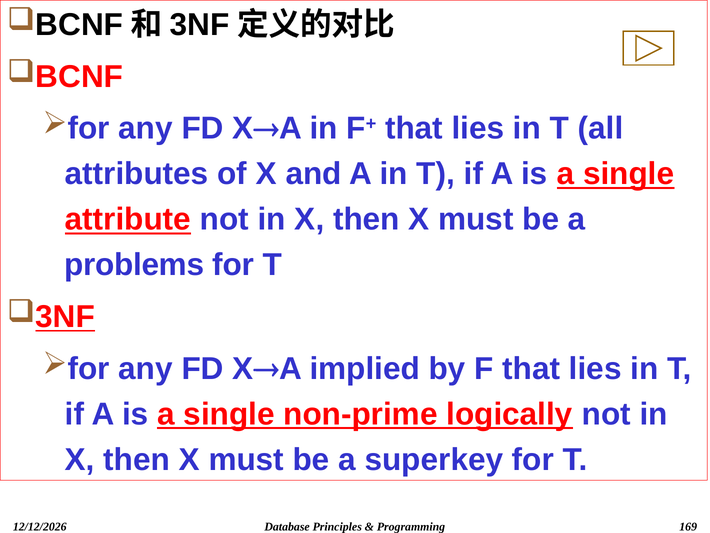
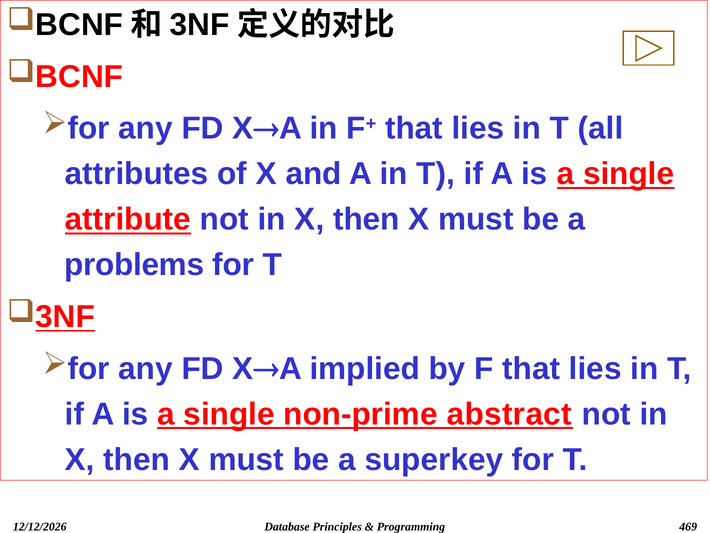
logically: logically -> abstract
169: 169 -> 469
